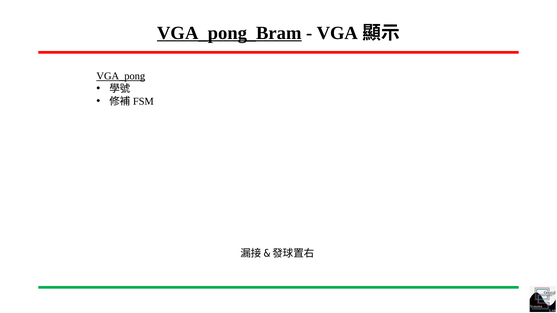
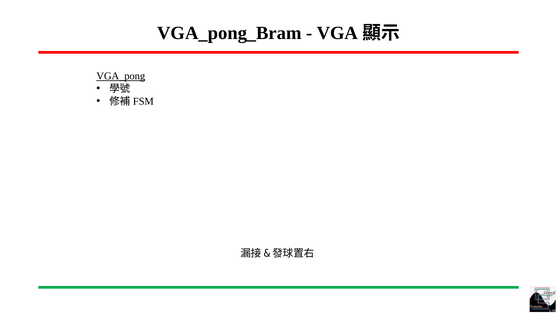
VGA_pong_Bram underline: present -> none
